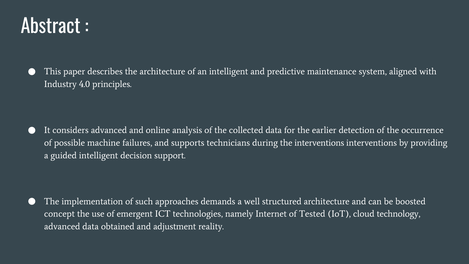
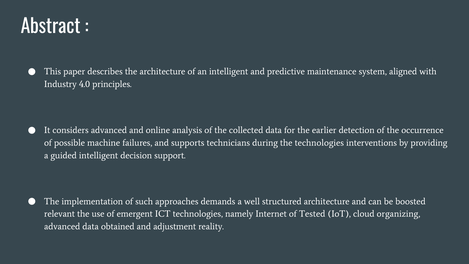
the interventions: interventions -> technologies
concept: concept -> relevant
technology: technology -> organizing
